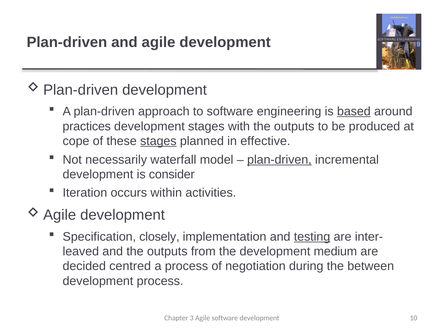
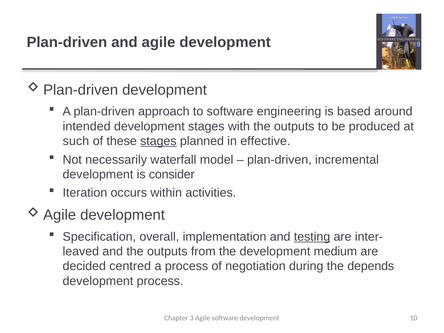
based underline: present -> none
practices: practices -> intended
cope: cope -> such
plan-driven at (279, 160) underline: present -> none
closely: closely -> overall
between: between -> depends
